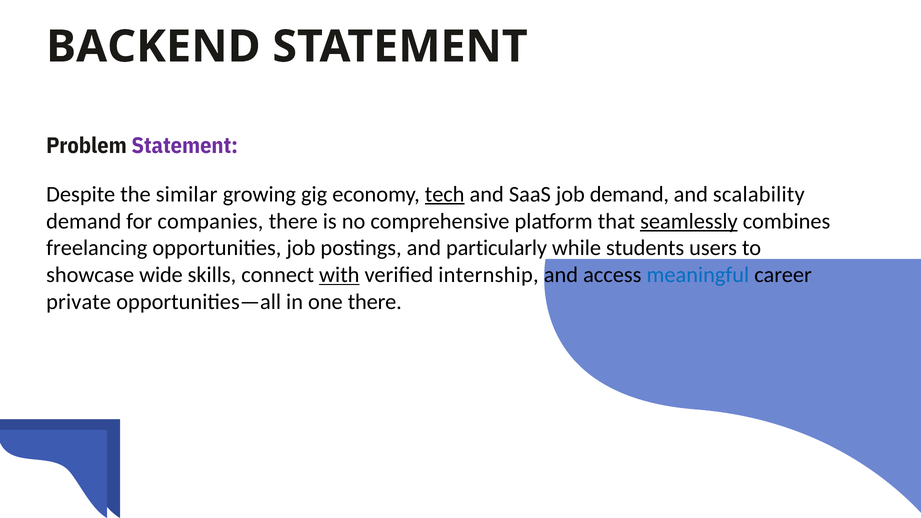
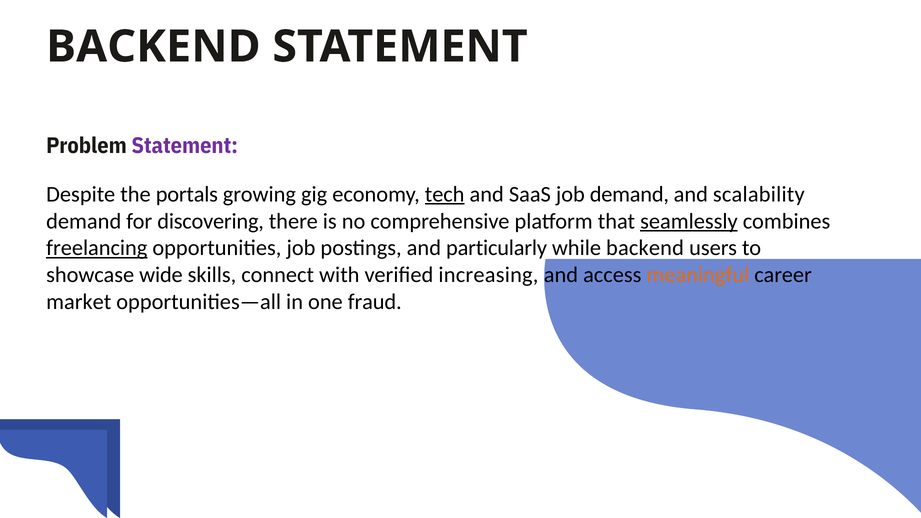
similar: similar -> portals
companies: companies -> discovering
freelancing underline: none -> present
while students: students -> backend
with underline: present -> none
internship: internship -> increasing
meaningful colour: blue -> orange
private: private -> market
one there: there -> fraud
